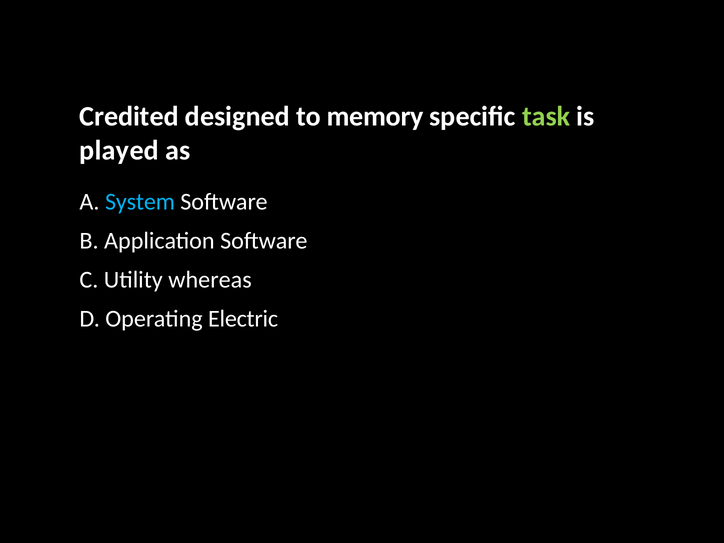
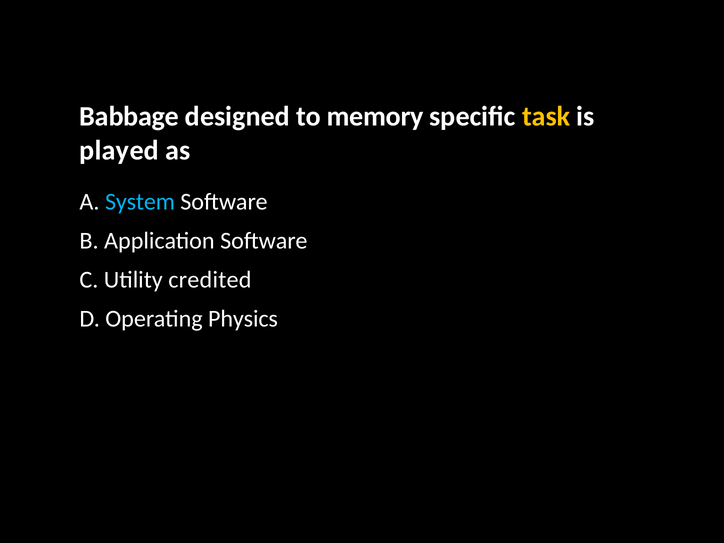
Credited: Credited -> Babbage
task colour: light green -> yellow
whereas: whereas -> credited
Electric: Electric -> Physics
